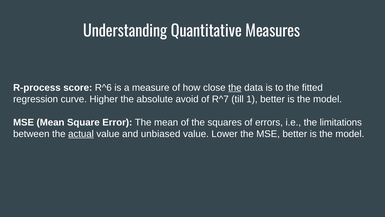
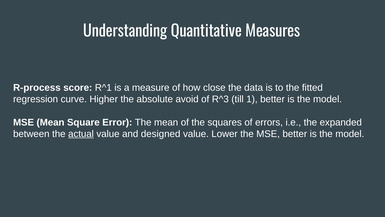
R^6: R^6 -> R^1
the at (235, 87) underline: present -> none
R^7: R^7 -> R^3
limitations: limitations -> expanded
unbiased: unbiased -> designed
